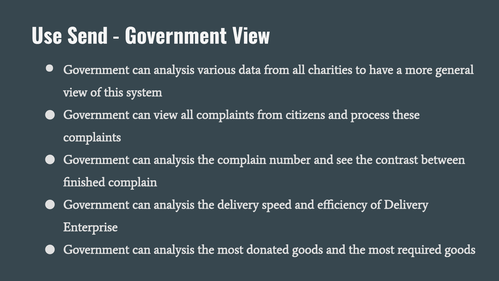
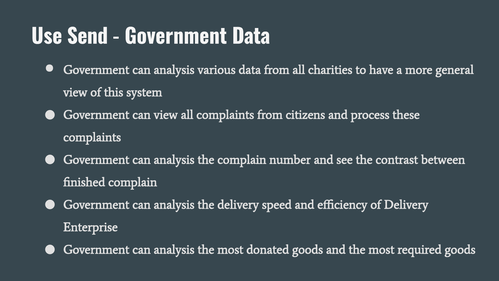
Government View: View -> Data
